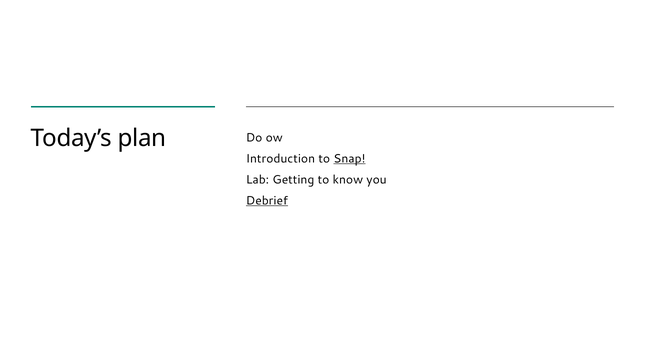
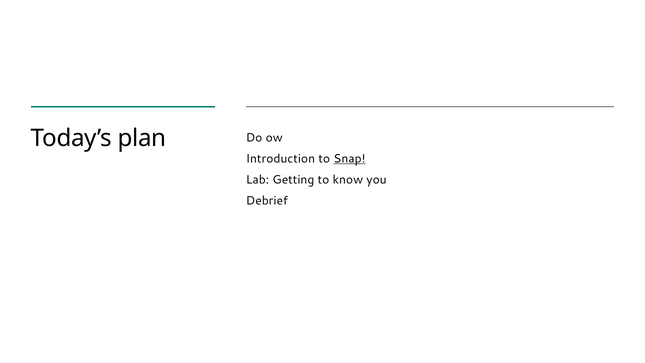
Debrief underline: present -> none
